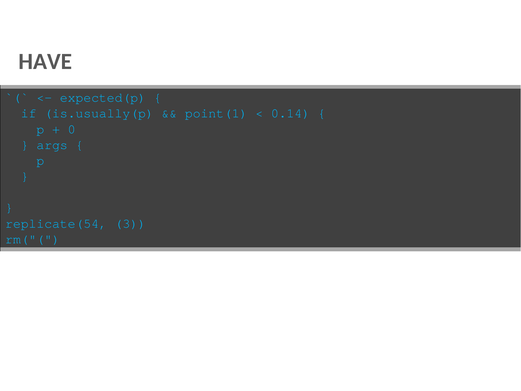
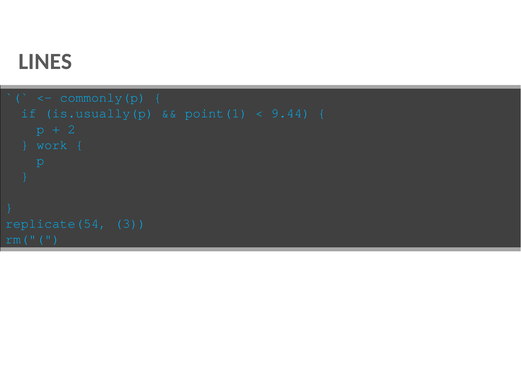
HAVE: HAVE -> LINES
expected(p: expected(p -> commonly(p
0.14: 0.14 -> 9.44
0: 0 -> 2
args: args -> work
